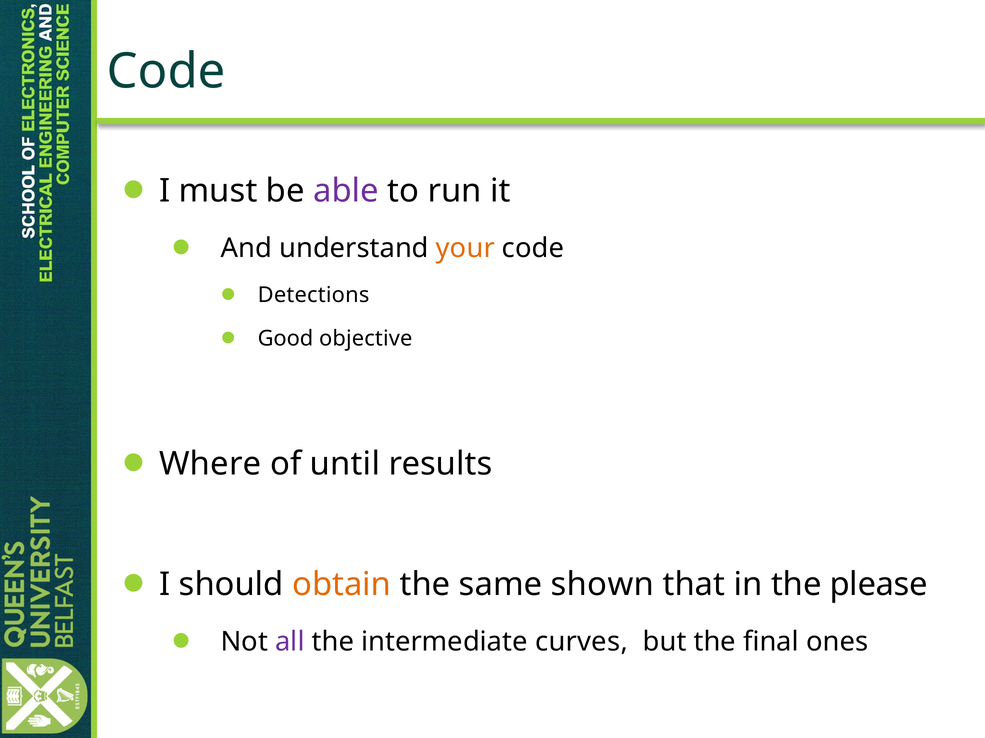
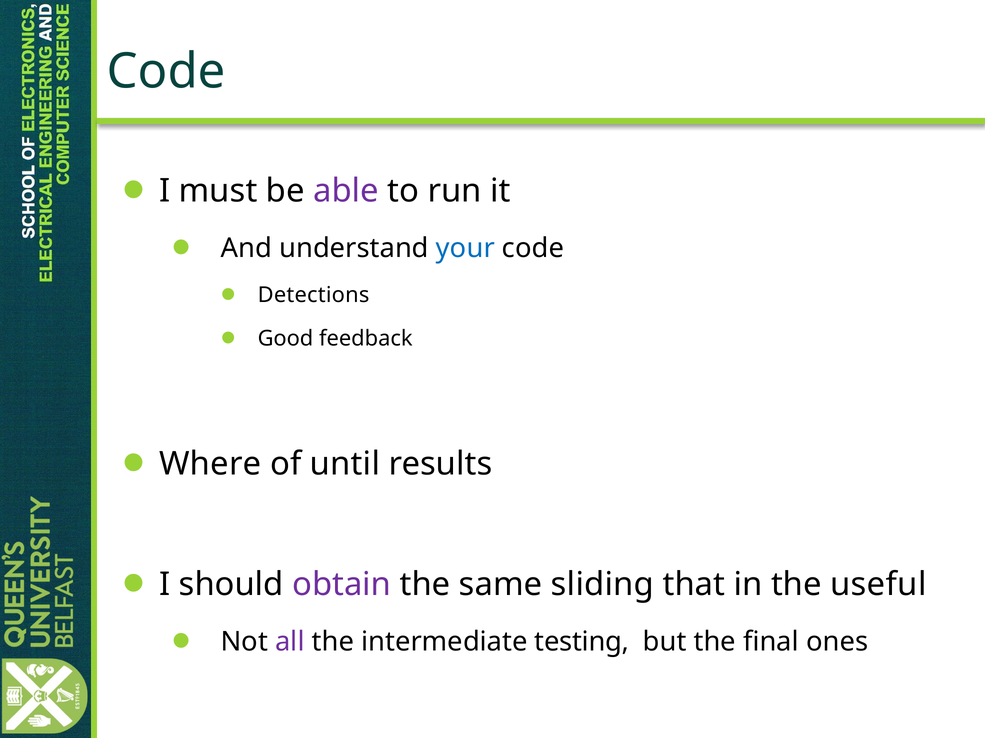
your colour: orange -> blue
objective: objective -> feedback
obtain colour: orange -> purple
shown: shown -> sliding
please: please -> useful
curves: curves -> testing
